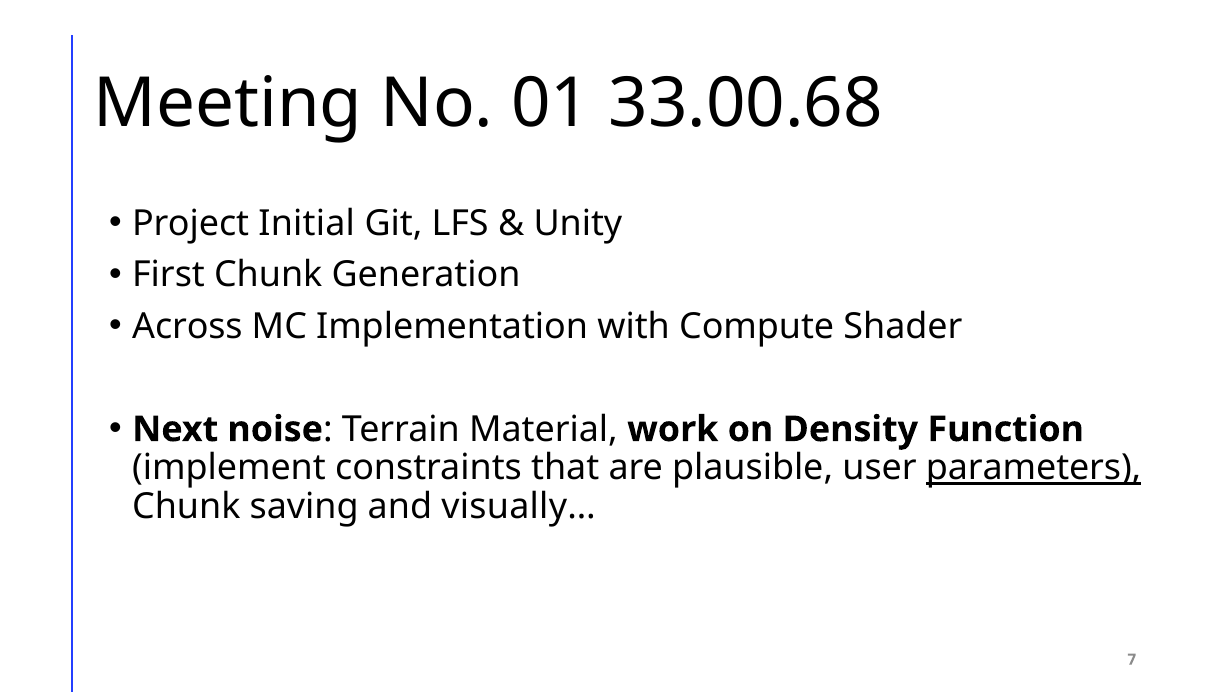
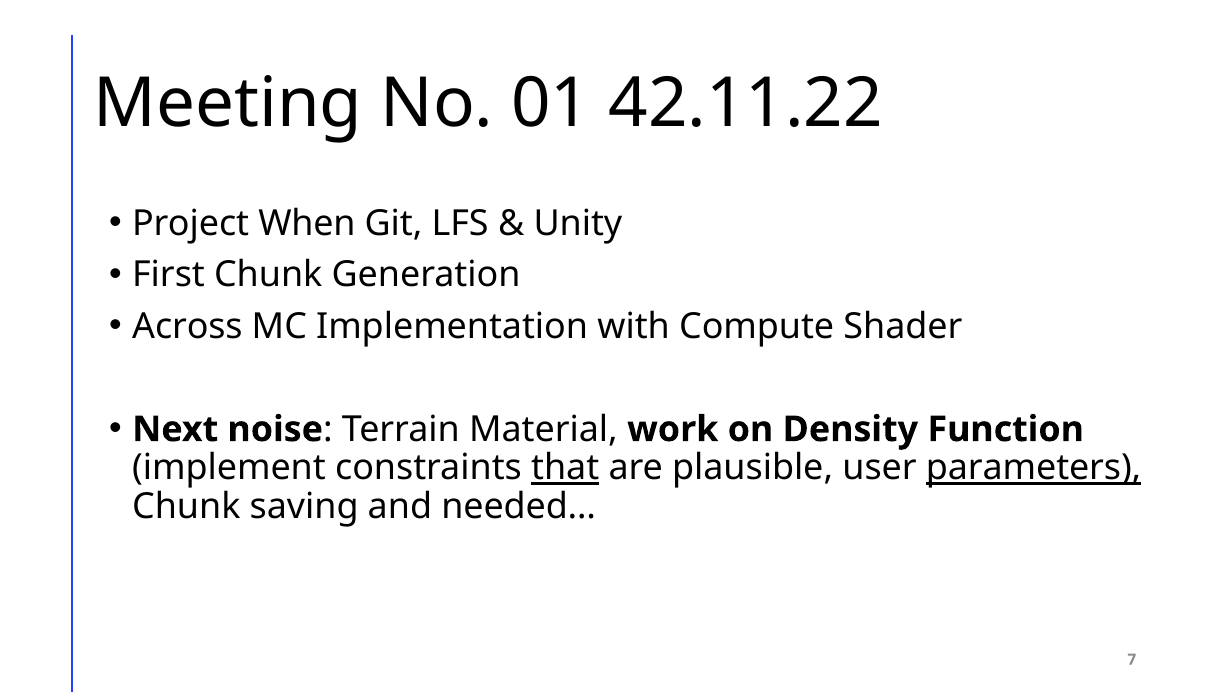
33.00.68: 33.00.68 -> 42.11.22
Initial: Initial -> When
that underline: none -> present
visually…: visually… -> needed…
